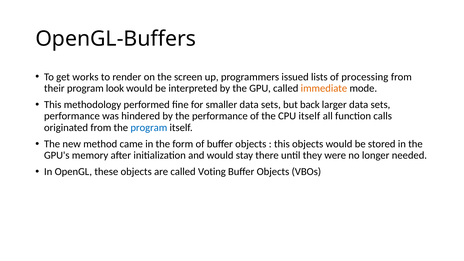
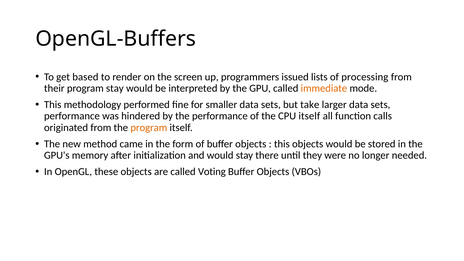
works: works -> based
program look: look -> stay
back: back -> take
program at (149, 128) colour: blue -> orange
